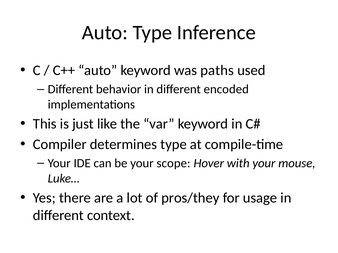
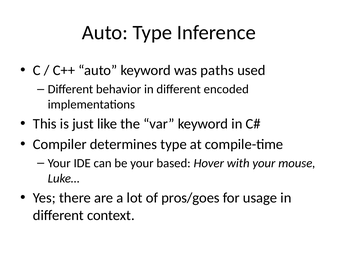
scope: scope -> based
pros/they: pros/they -> pros/goes
